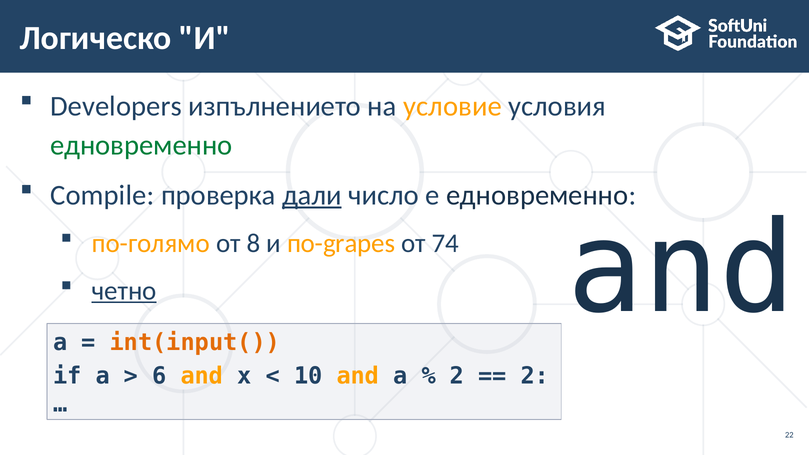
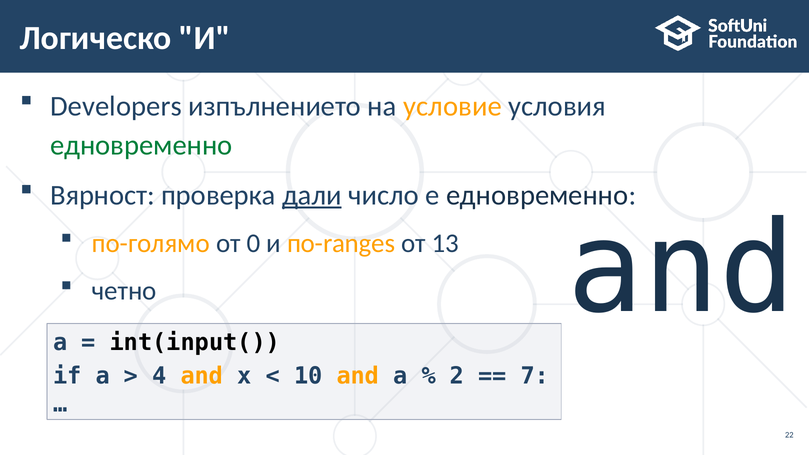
Compile: Compile -> Вярност
8: 8 -> 0
по-grapes: по-grapes -> по-ranges
74: 74 -> 13
четно underline: present -> none
int(input( colour: orange -> black
6: 6 -> 4
2 at (535, 376): 2 -> 7
